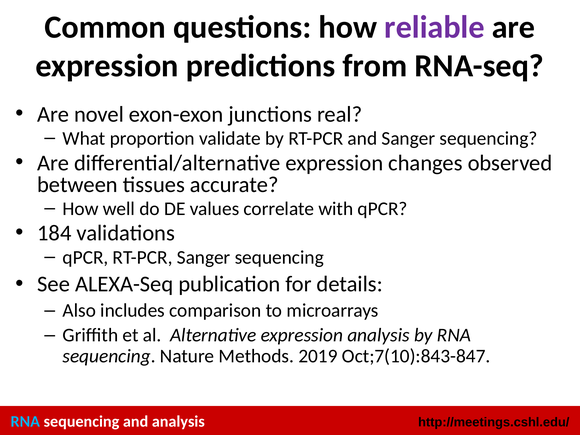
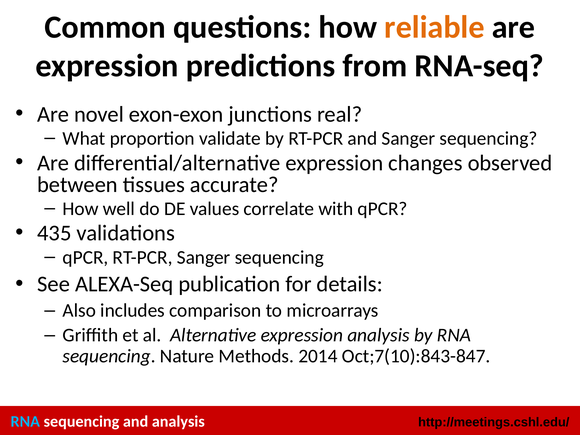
reliable colour: purple -> orange
184: 184 -> 435
2019: 2019 -> 2014
